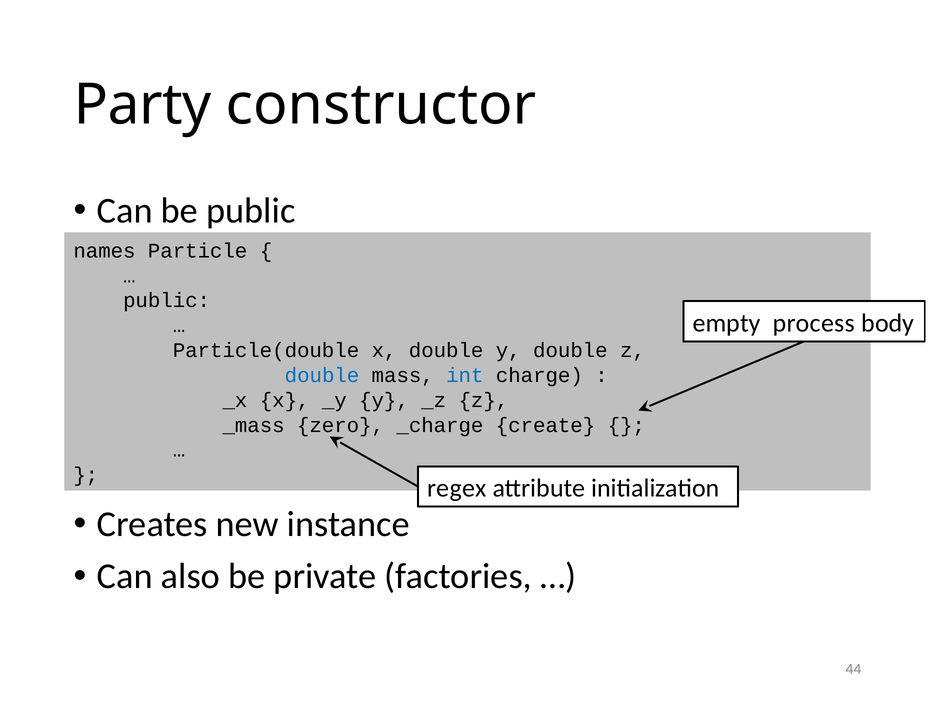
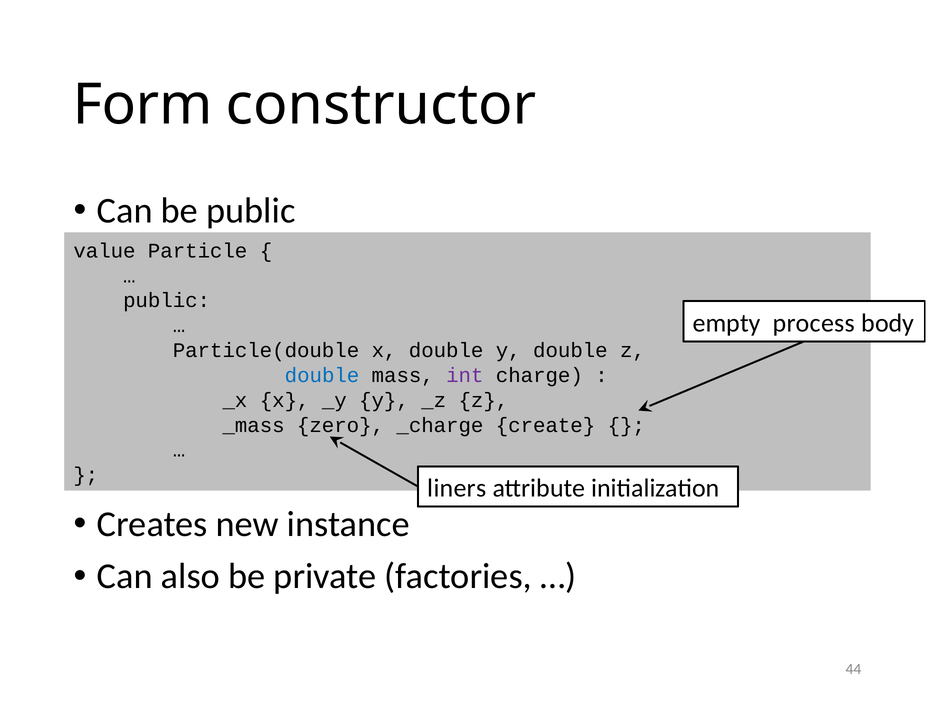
Party: Party -> Form
names: names -> value
int colour: blue -> purple
regex: regex -> liners
